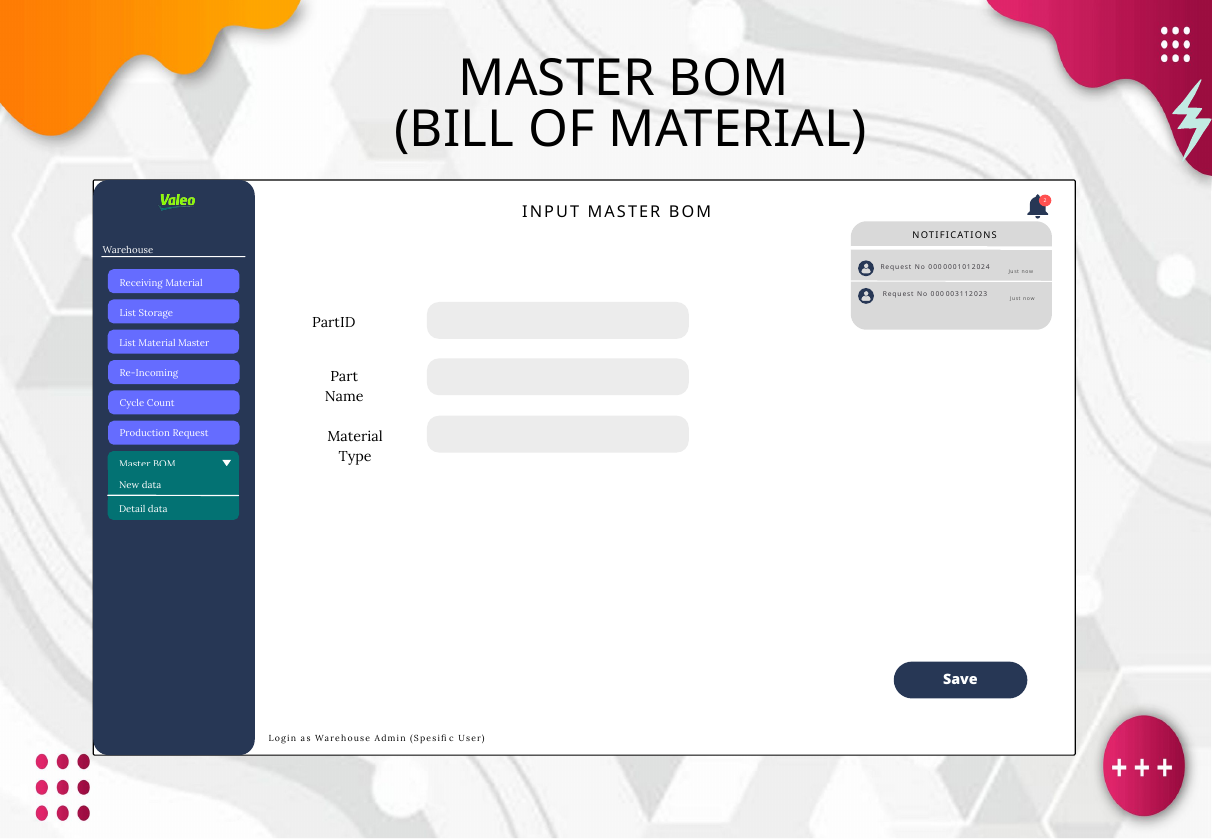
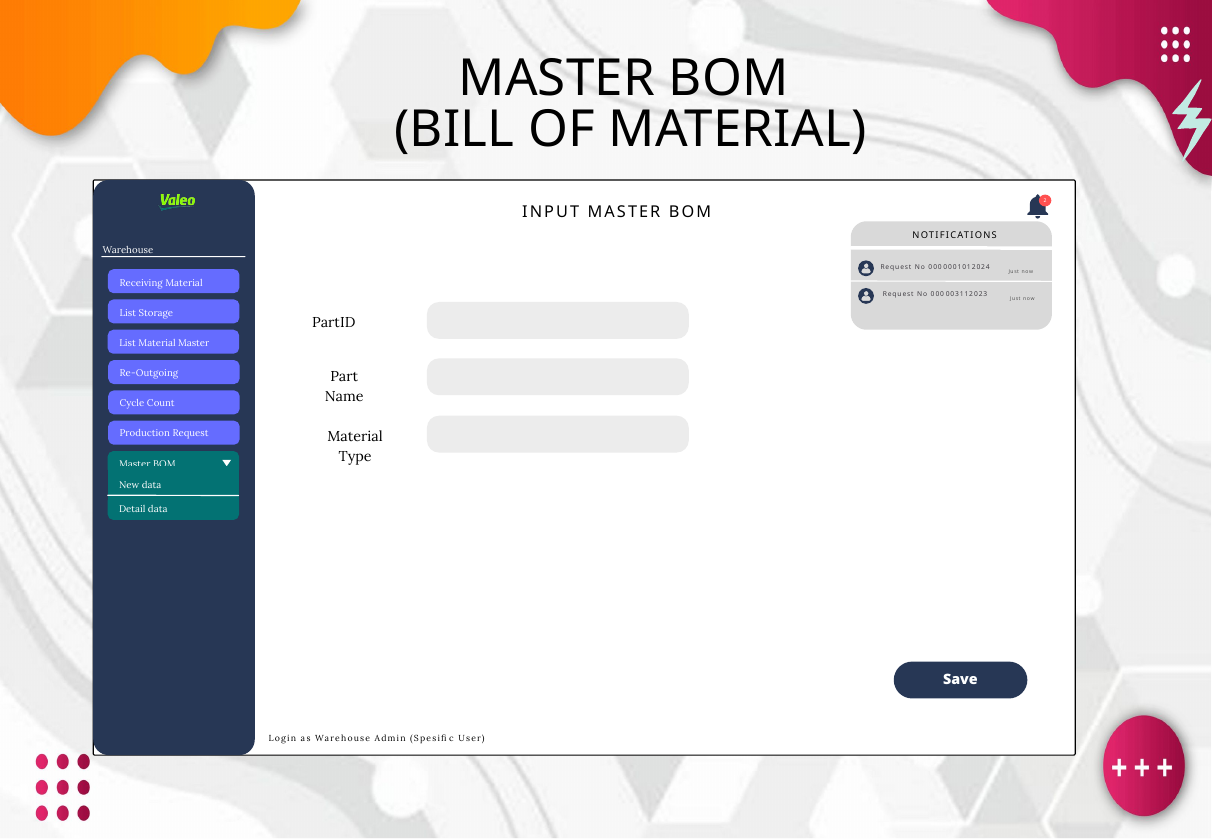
Re-Incoming: Re-Incoming -> Re-Outgoing
